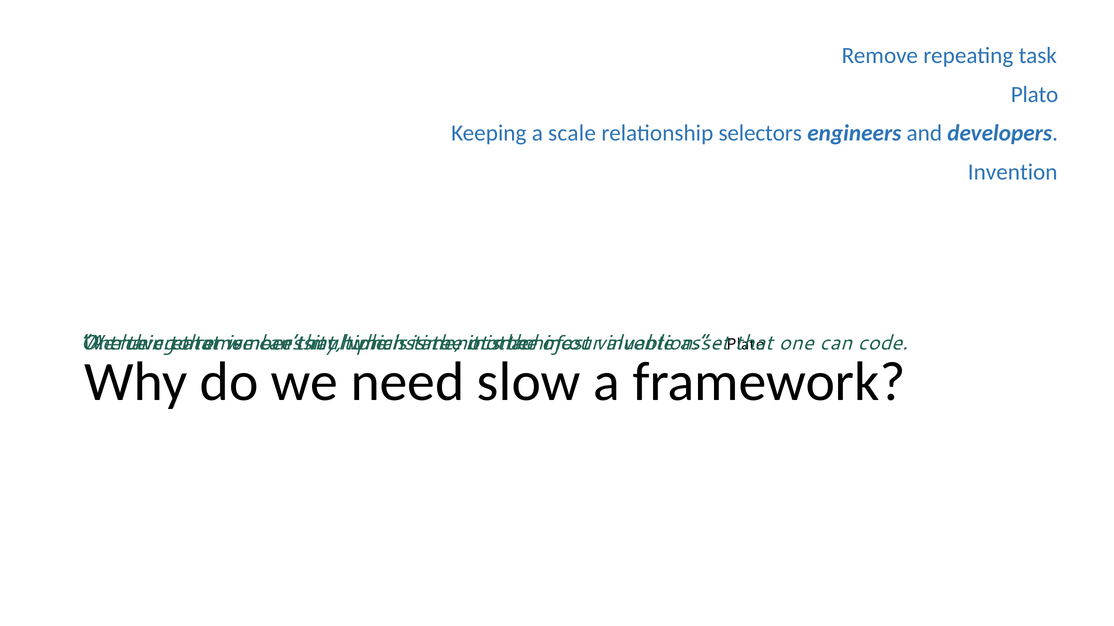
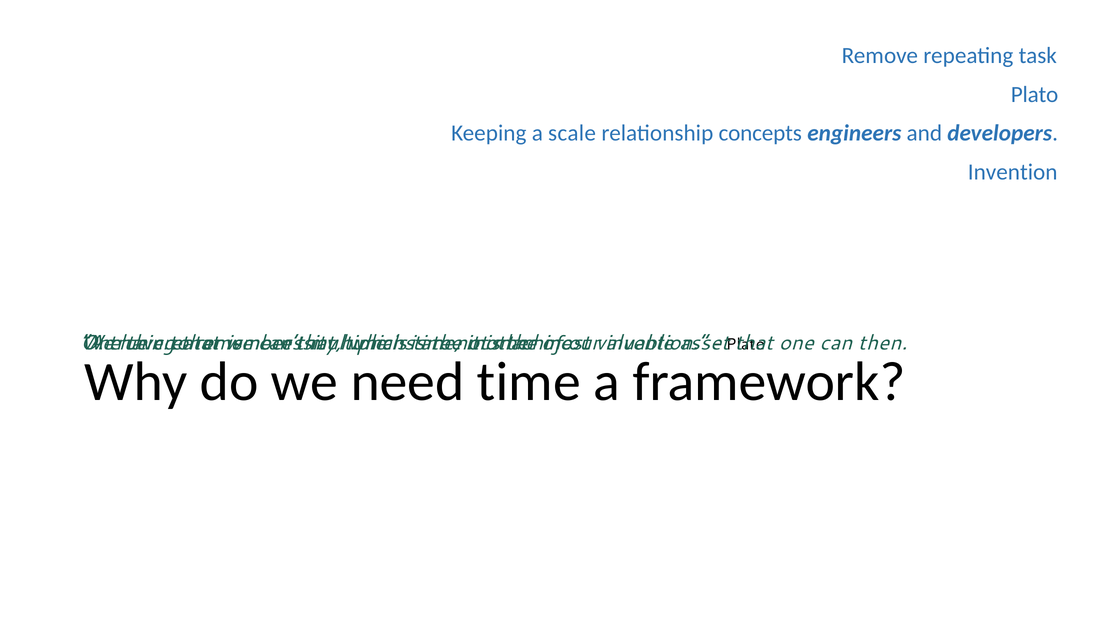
selectors: selectors -> concepts
code: code -> then
need slow: slow -> time
